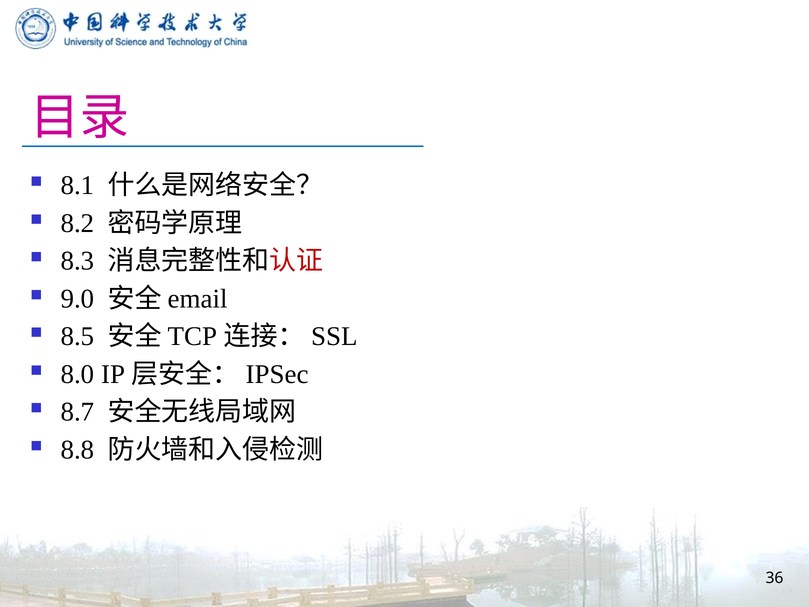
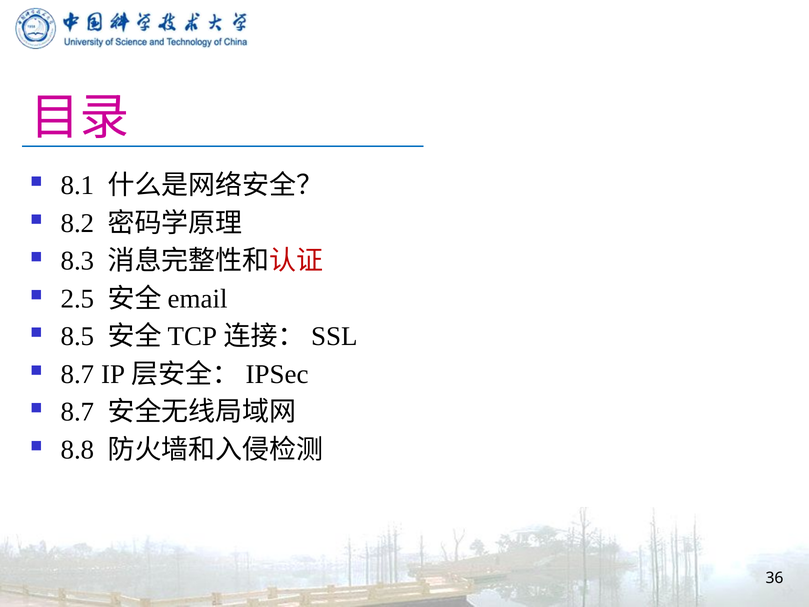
9.0: 9.0 -> 2.5
8.0 at (78, 374): 8.0 -> 8.7
